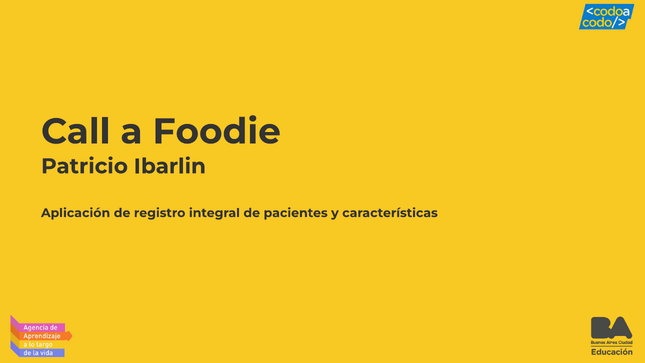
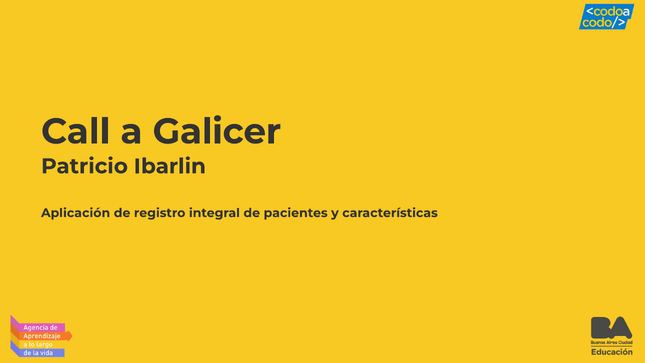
Foodie: Foodie -> Galicer
